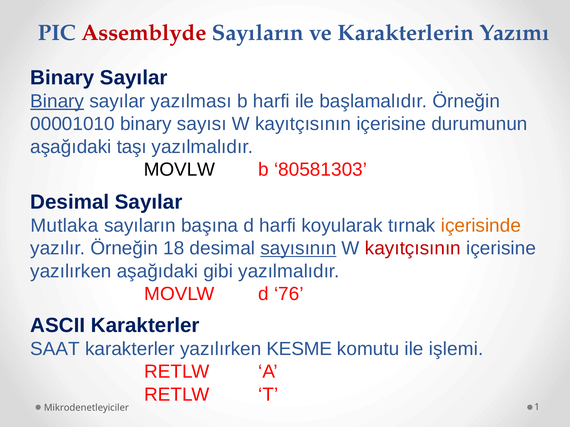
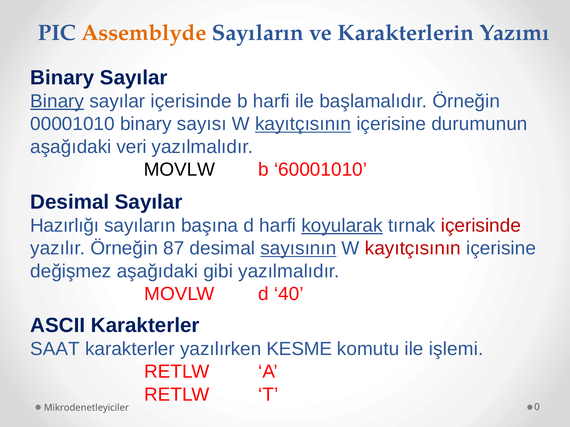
Assemblyde colour: red -> orange
sayılar yazılması: yazılması -> içerisinde
kayıtçısının at (303, 124) underline: none -> present
taşı: taşı -> veri
80581303: 80581303 -> 60001010
Mutlaka: Mutlaka -> Hazırlığı
koyularak underline: none -> present
içerisinde at (481, 226) colour: orange -> red
18: 18 -> 87
yazılırken at (71, 271): yazılırken -> değişmez
76: 76 -> 40
1: 1 -> 0
